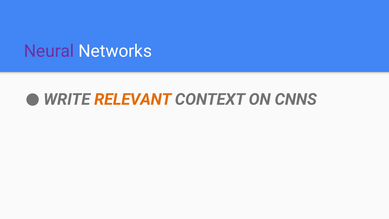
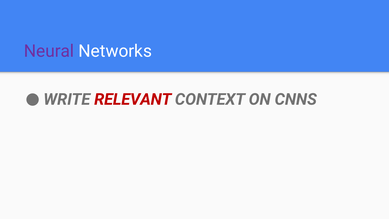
RELEVANT colour: orange -> red
